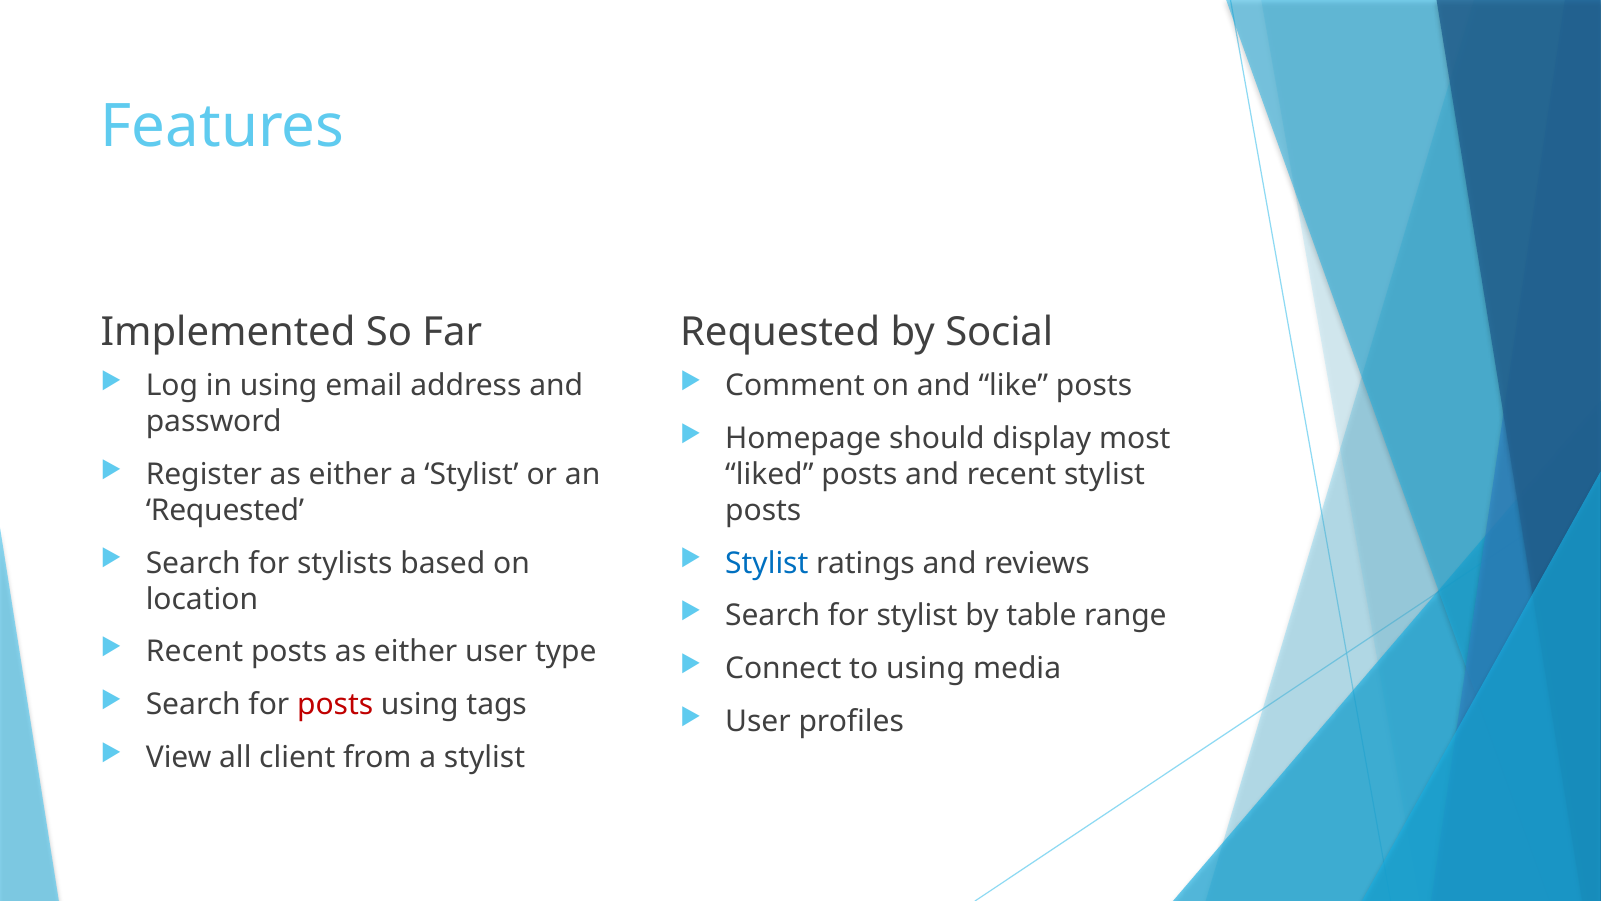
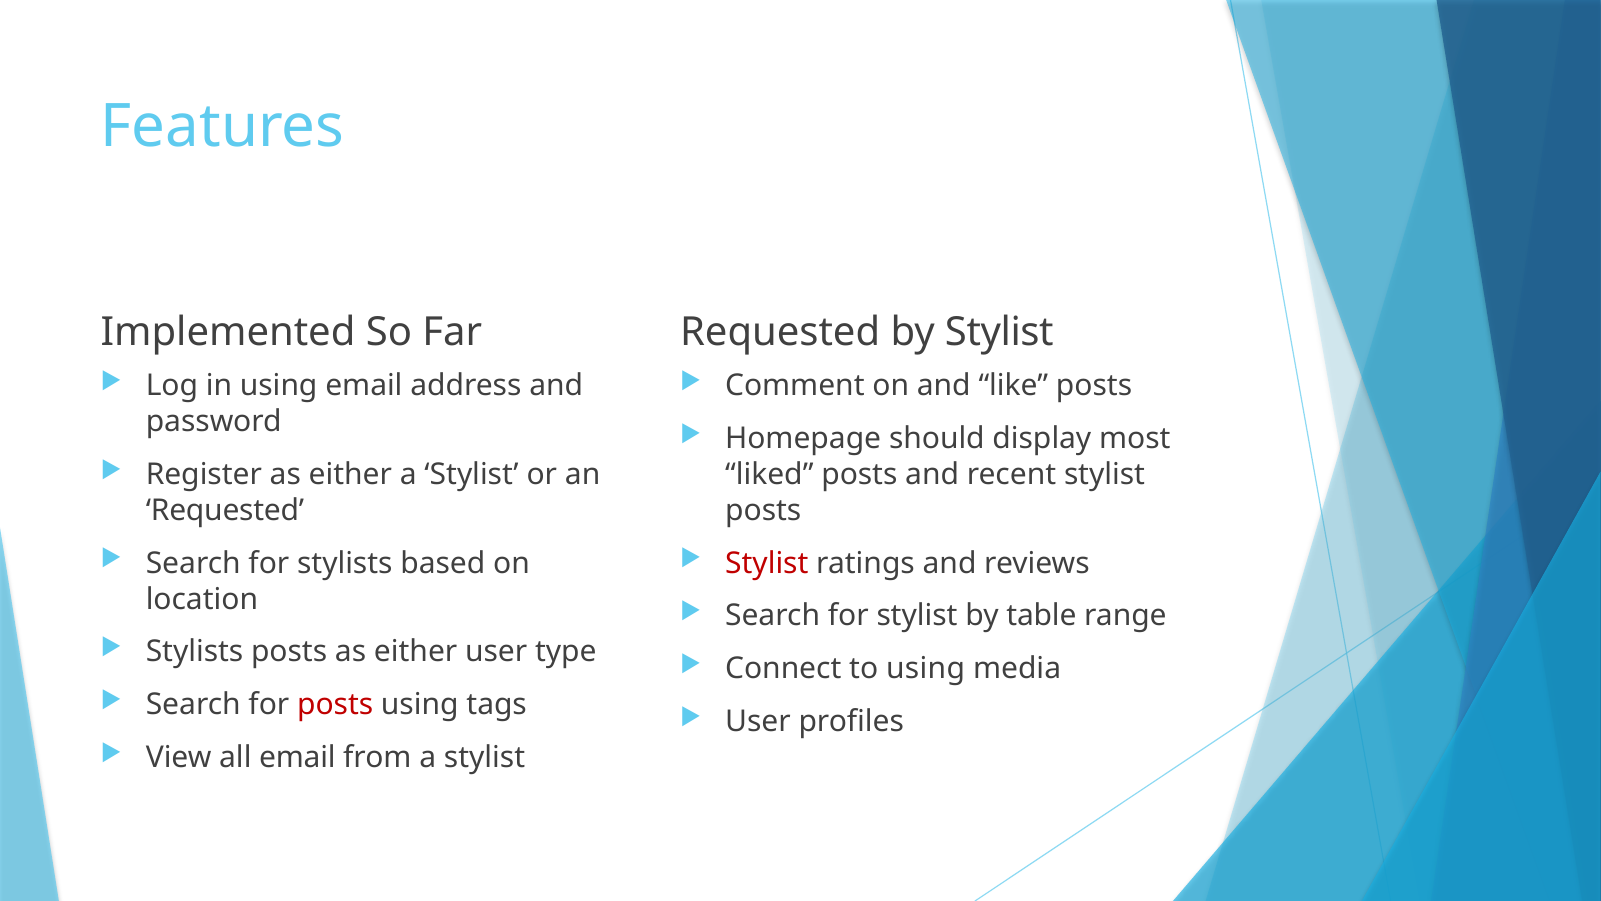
by Social: Social -> Stylist
Stylist at (767, 563) colour: blue -> red
Recent at (194, 652): Recent -> Stylists
all client: client -> email
